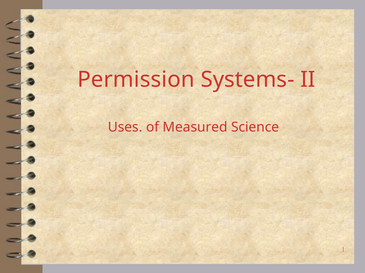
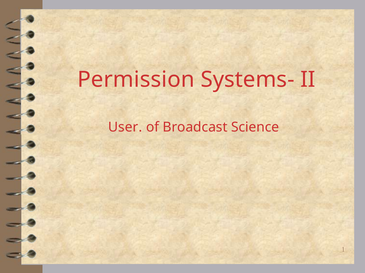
Uses: Uses -> User
Measured: Measured -> Broadcast
